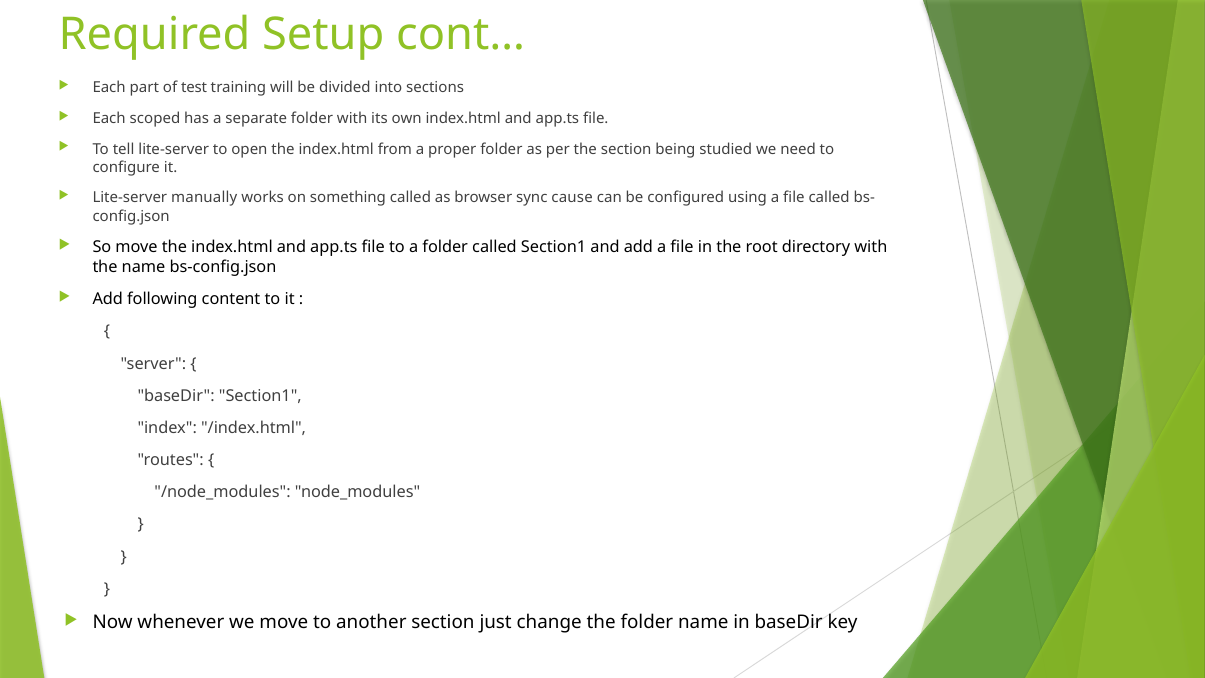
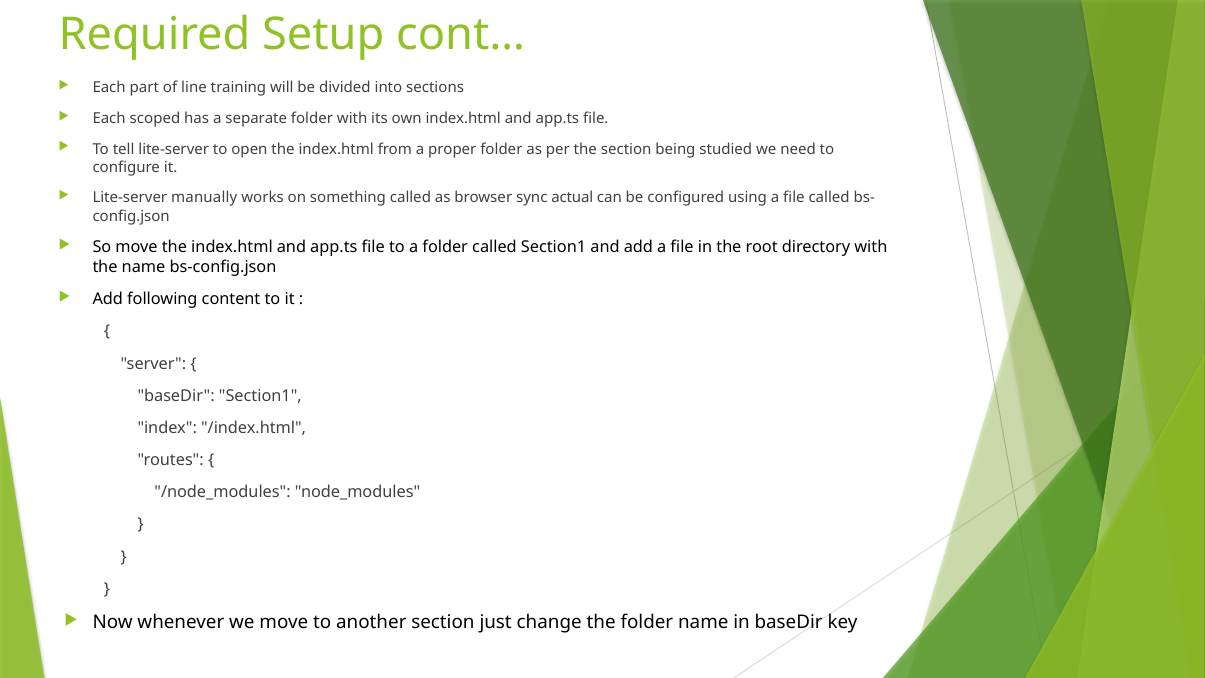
test: test -> line
cause: cause -> actual
